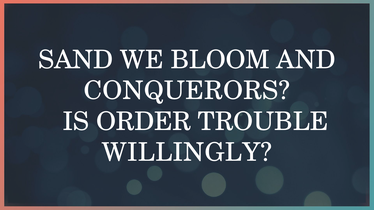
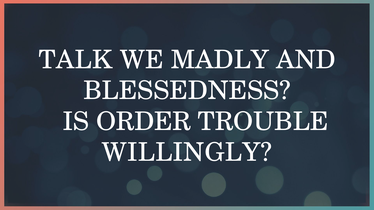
SAND: SAND -> TALK
BLOOM: BLOOM -> MADLY
CONQUERORS: CONQUERORS -> BLESSEDNESS
